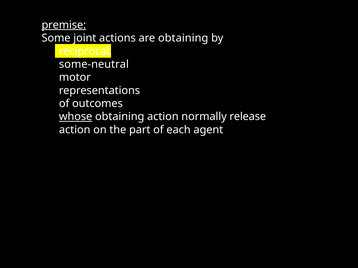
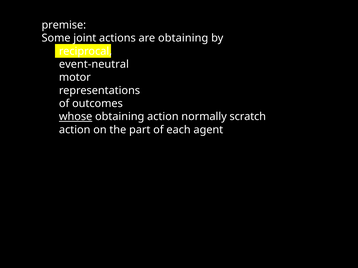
premise underline: present -> none
some-neutral: some-neutral -> event-neutral
release: release -> scratch
